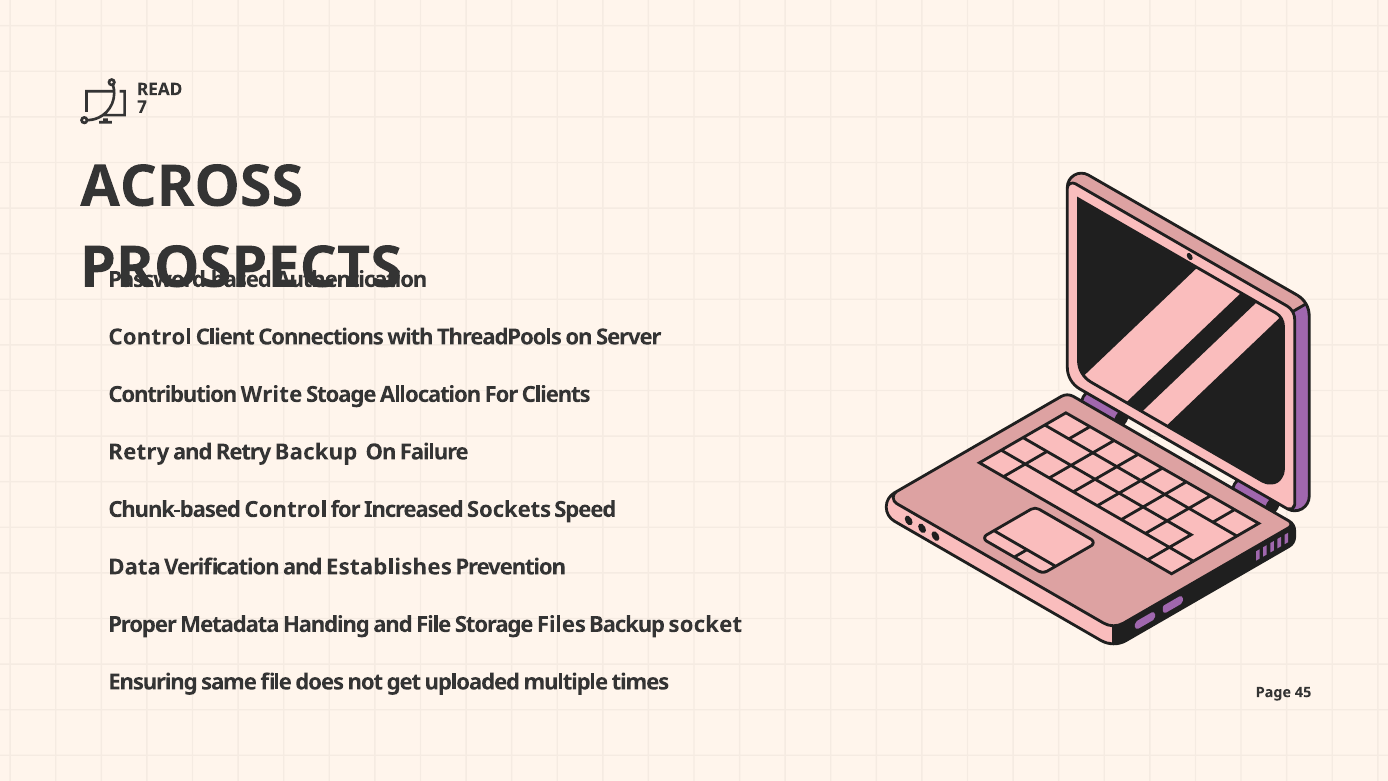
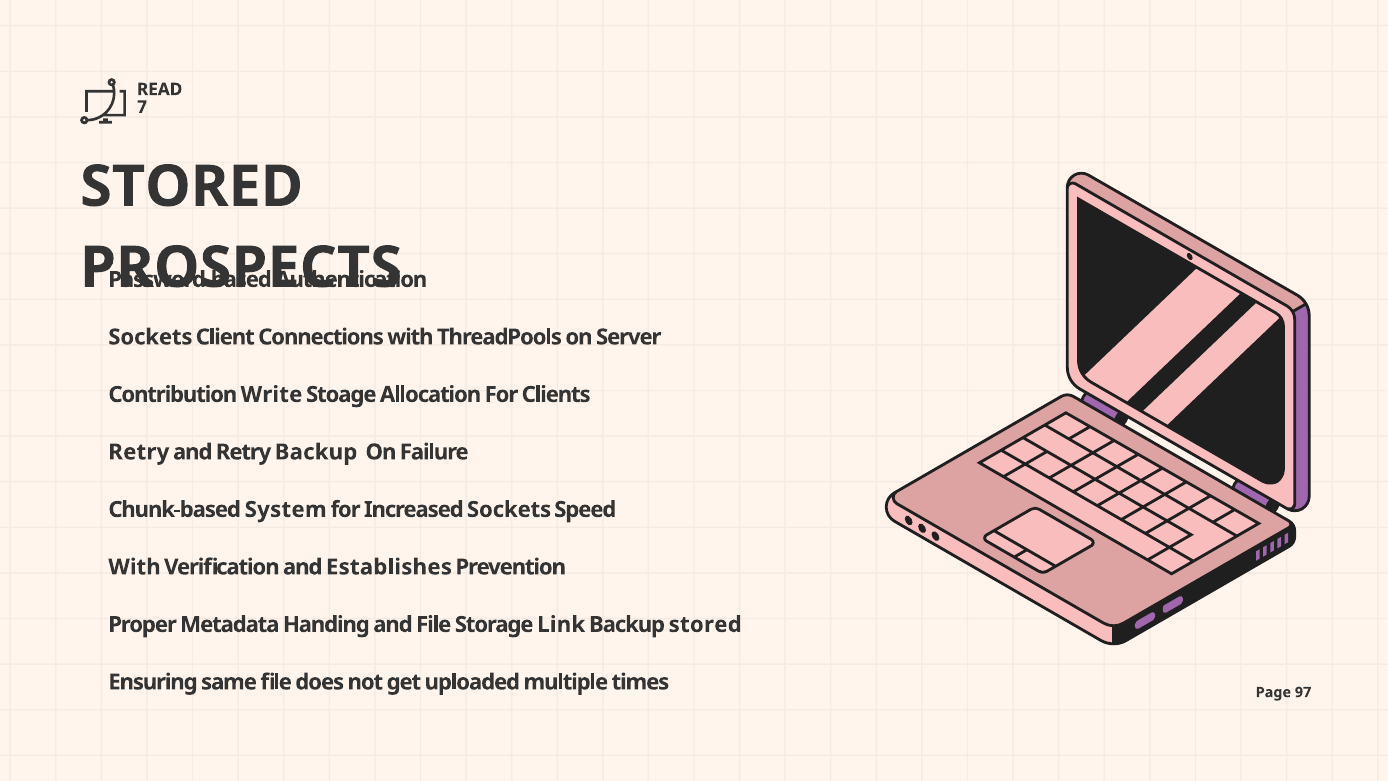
ACROSS at (192, 187): ACROSS -> STORED
Control at (150, 337): Control -> Sockets
Chunk-based Control: Control -> System
Data at (135, 567): Data -> With
Files: Files -> Link
Backup socket: socket -> stored
45: 45 -> 97
